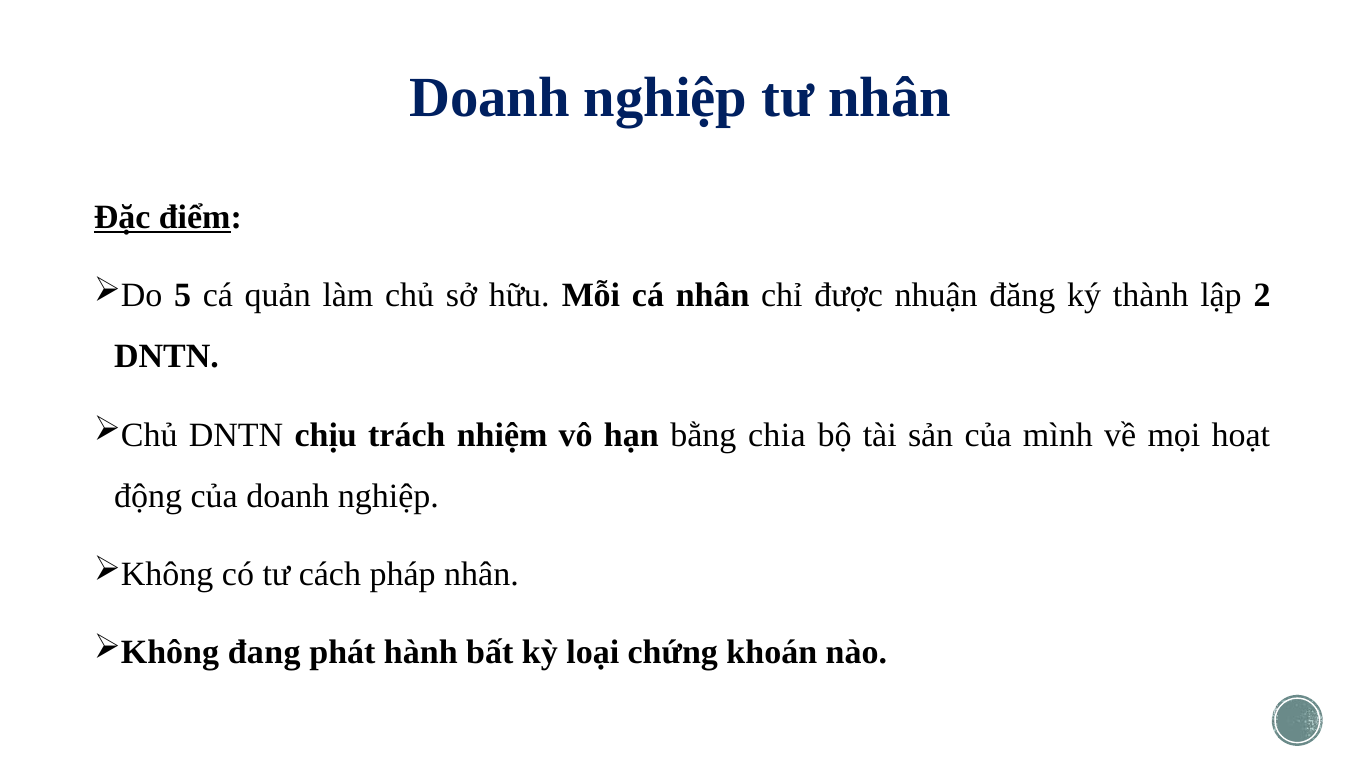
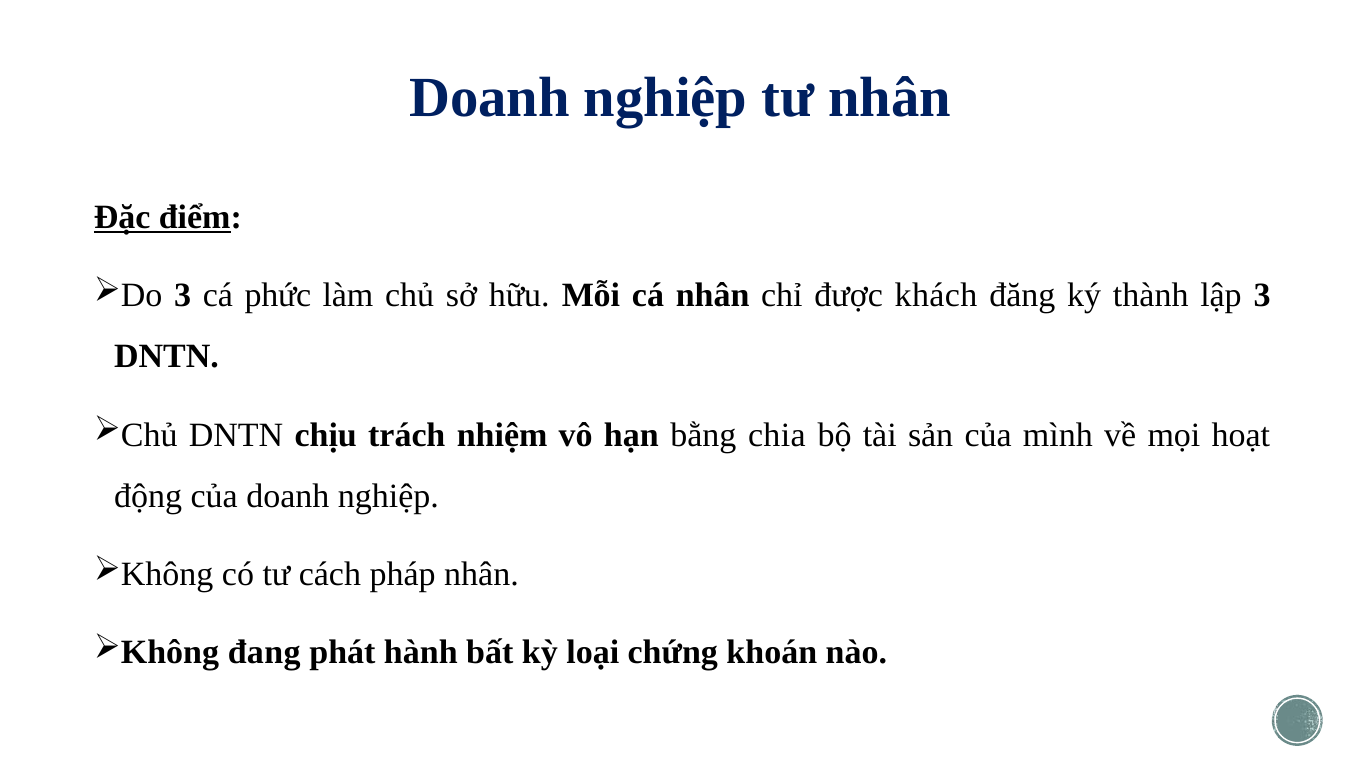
5 at (183, 295): 5 -> 3
quản: quản -> phức
nhuận: nhuận -> khách
lập 2: 2 -> 3
